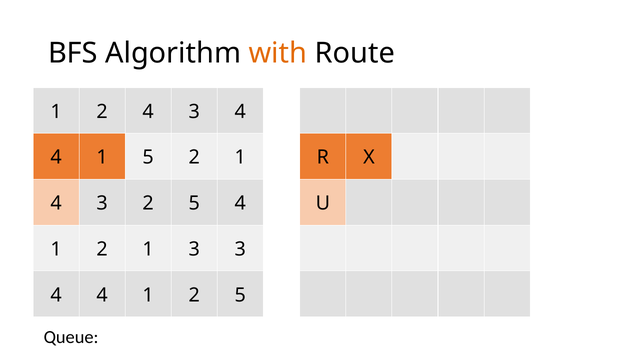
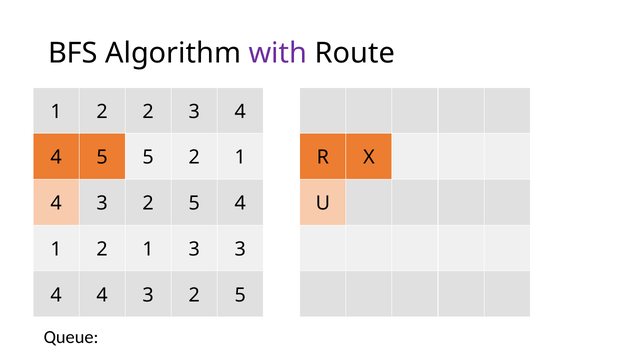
with colour: orange -> purple
2 4: 4 -> 2
1 at (102, 157): 1 -> 5
1 at (148, 295): 1 -> 3
